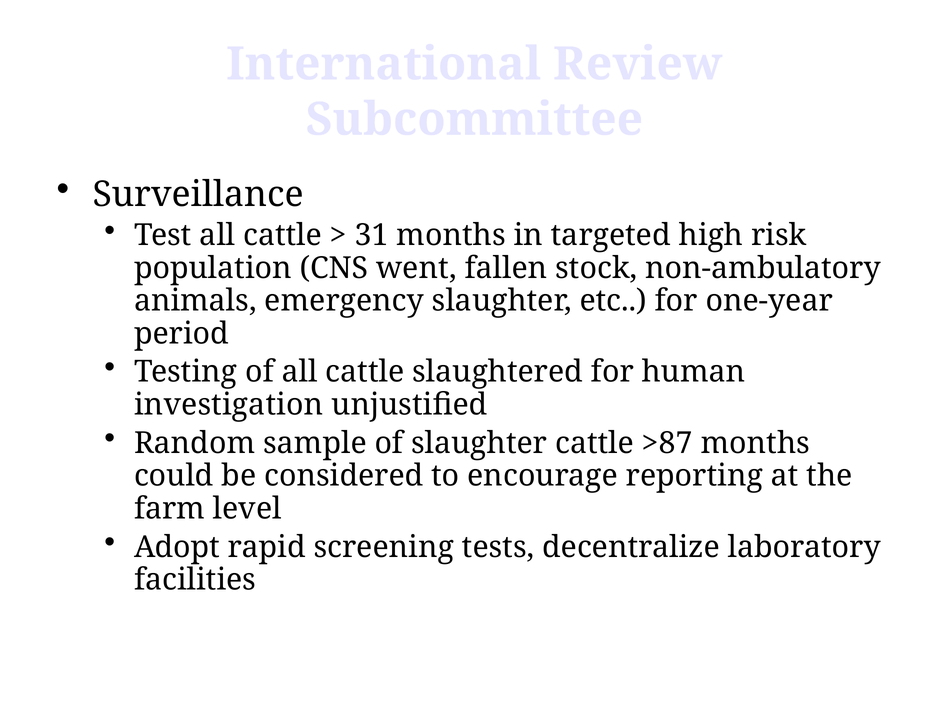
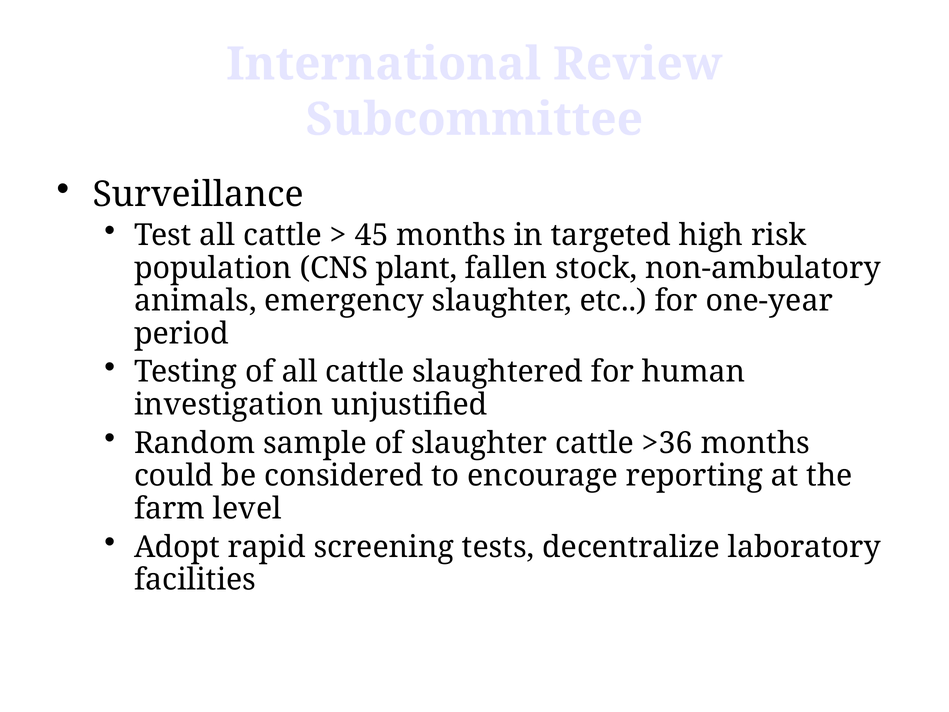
31: 31 -> 45
went: went -> plant
>87: >87 -> >36
